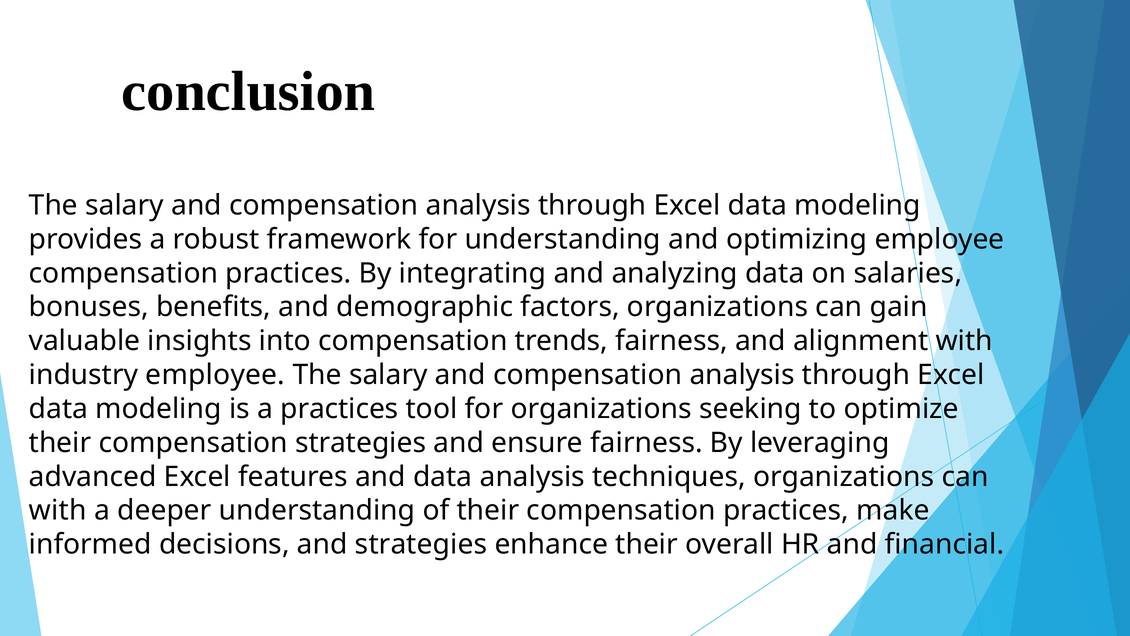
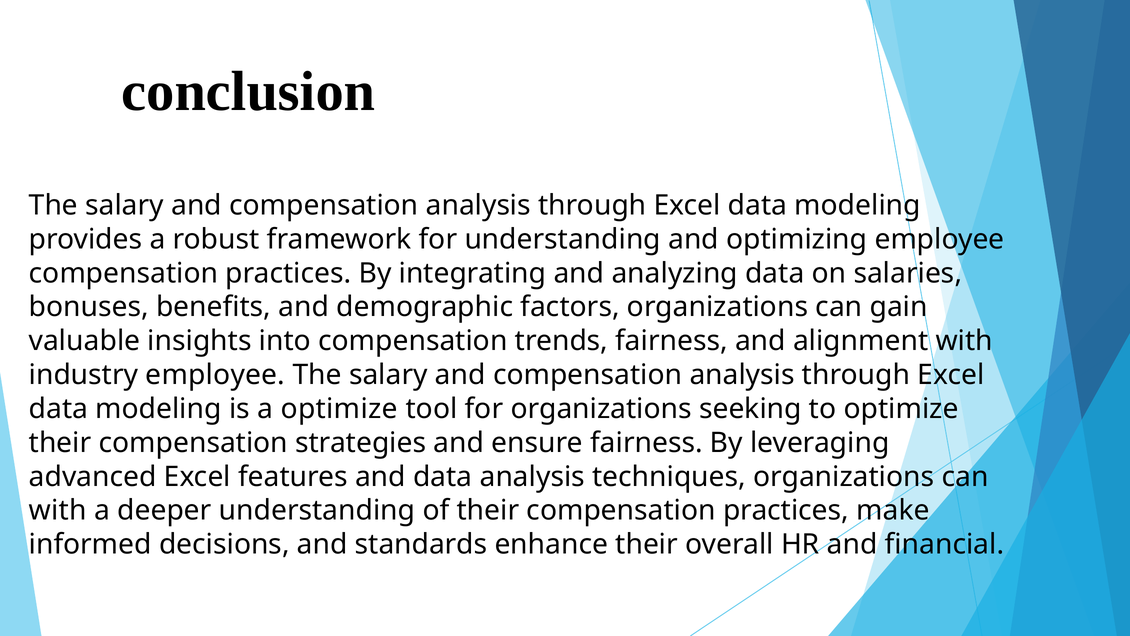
a practices: practices -> optimize
and strategies: strategies -> standards
